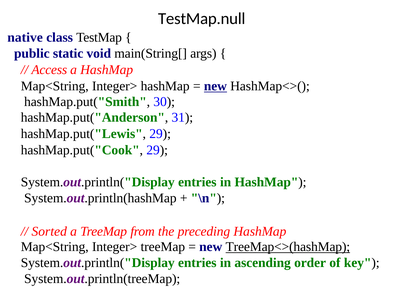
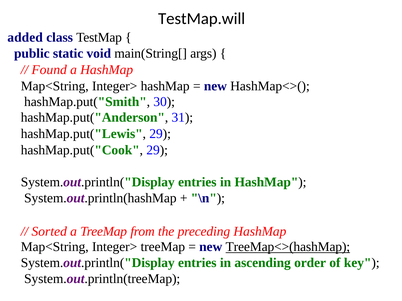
TestMap.null: TestMap.null -> TestMap.will
native: native -> added
Access: Access -> Found
new at (215, 86) underline: present -> none
